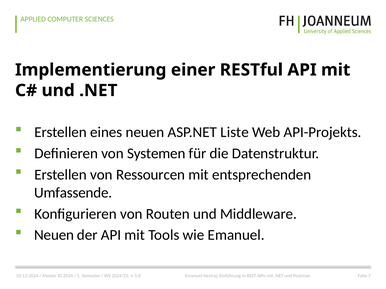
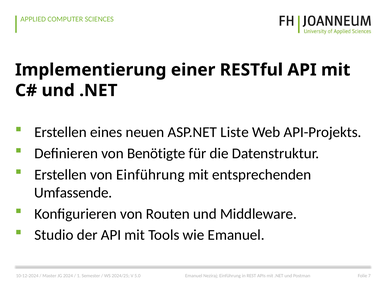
Systemen: Systemen -> Benötigte
von Ressourcen: Ressourcen -> Einführung
Neuen at (54, 235): Neuen -> Studio
